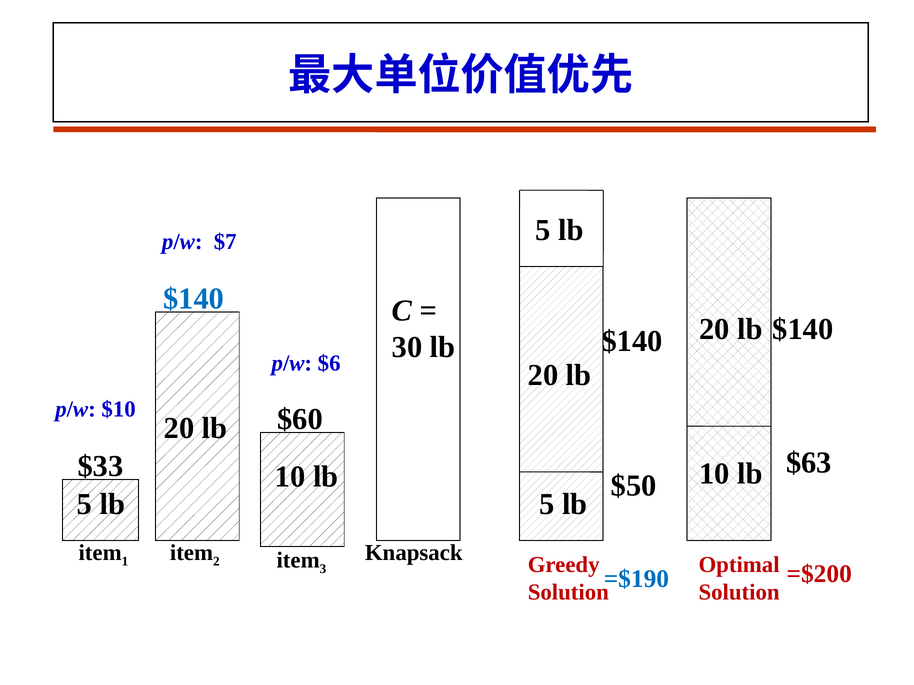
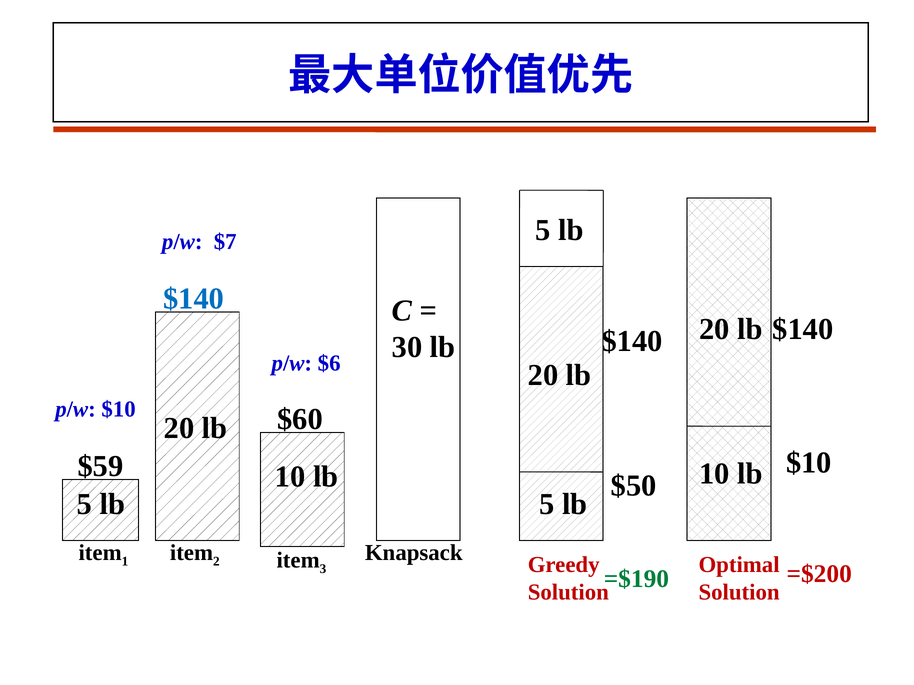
$63 at (809, 463): $63 -> $10
$33: $33 -> $59
=$190 colour: blue -> green
